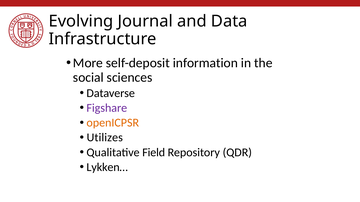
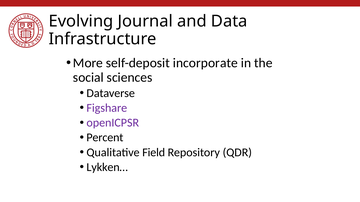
information: information -> incorporate
openICPSR colour: orange -> purple
Utilizes: Utilizes -> Percent
